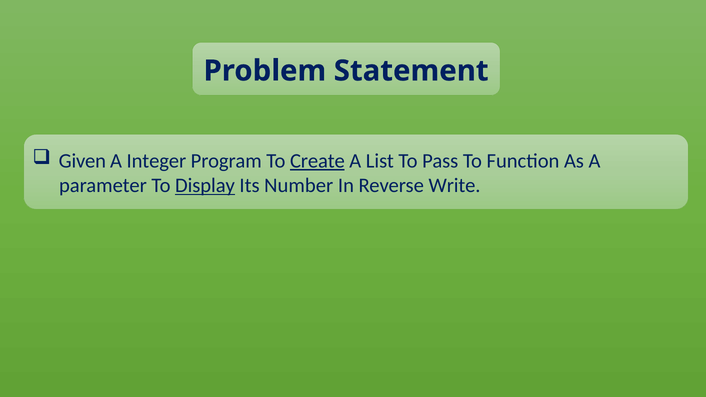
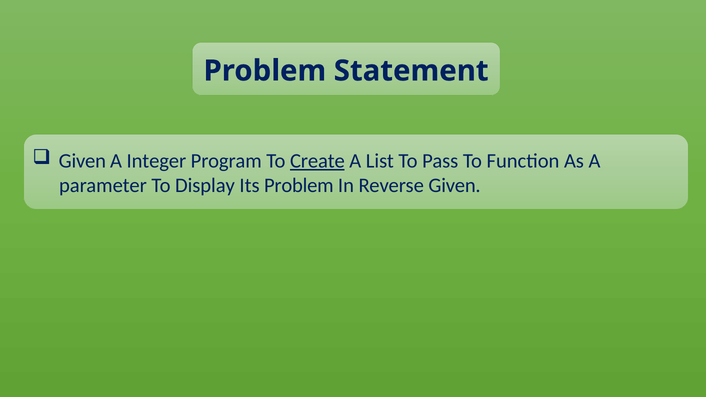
Display underline: present -> none
Its Number: Number -> Problem
Reverse Write: Write -> Given
